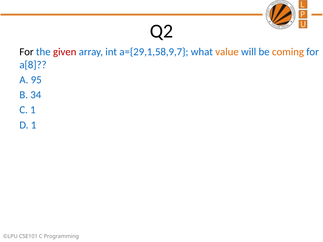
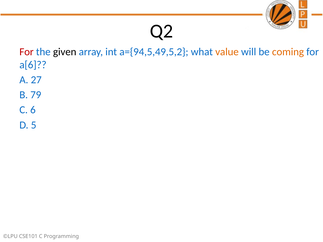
For at (27, 52) colour: black -> red
given colour: red -> black
a={29,1,58,9,7: a={29,1,58,9,7 -> a={94,5,49,5,2
a[8: a[8 -> a[6
95: 95 -> 27
34: 34 -> 79
C 1: 1 -> 6
D 1: 1 -> 5
